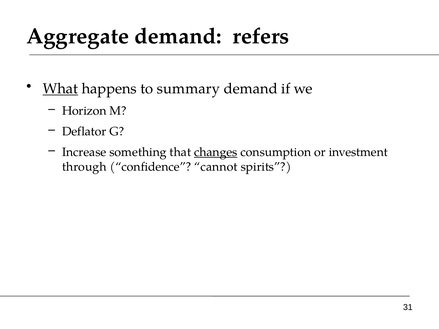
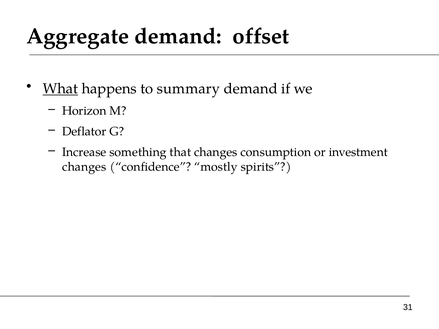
refers: refers -> offset
changes at (216, 152) underline: present -> none
through at (84, 167): through -> changes
cannot: cannot -> mostly
